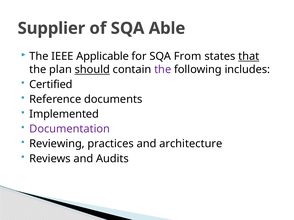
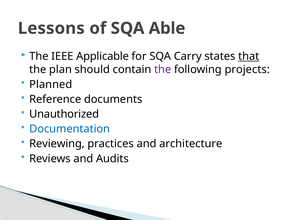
Supplier: Supplier -> Lessons
From: From -> Carry
should underline: present -> none
includes: includes -> projects
Certified: Certified -> Planned
Implemented: Implemented -> Unauthorized
Documentation colour: purple -> blue
